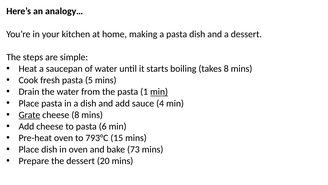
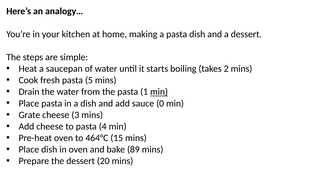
takes 8: 8 -> 2
4: 4 -> 0
Grate underline: present -> none
cheese 8: 8 -> 3
6: 6 -> 4
793°C: 793°C -> 464°C
73: 73 -> 89
